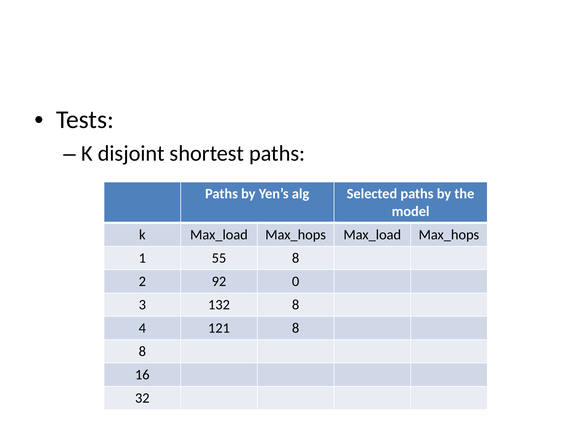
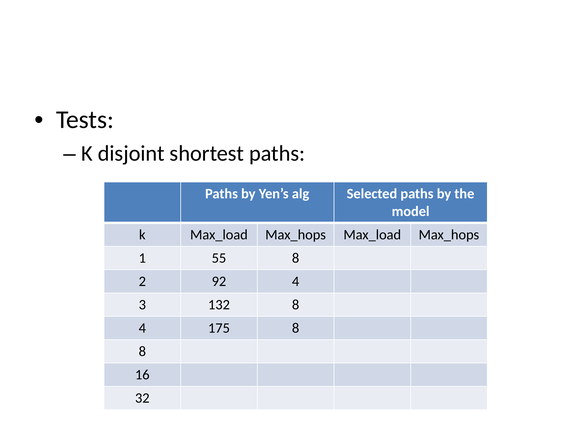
92 0: 0 -> 4
121: 121 -> 175
